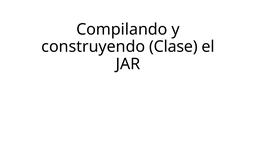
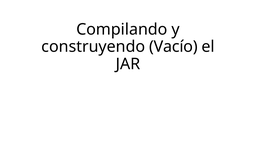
Clase: Clase -> Vacío
